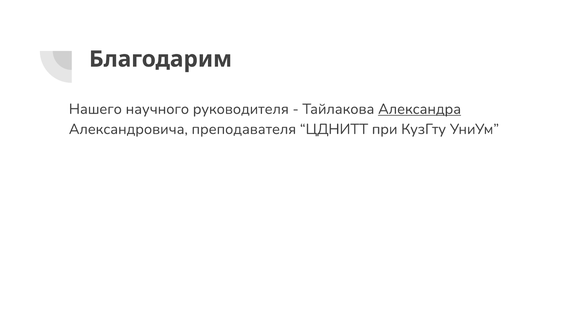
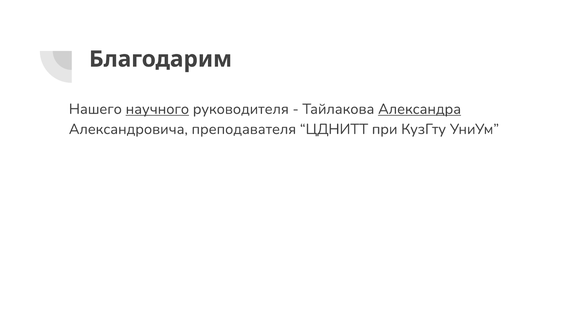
научного underline: none -> present
